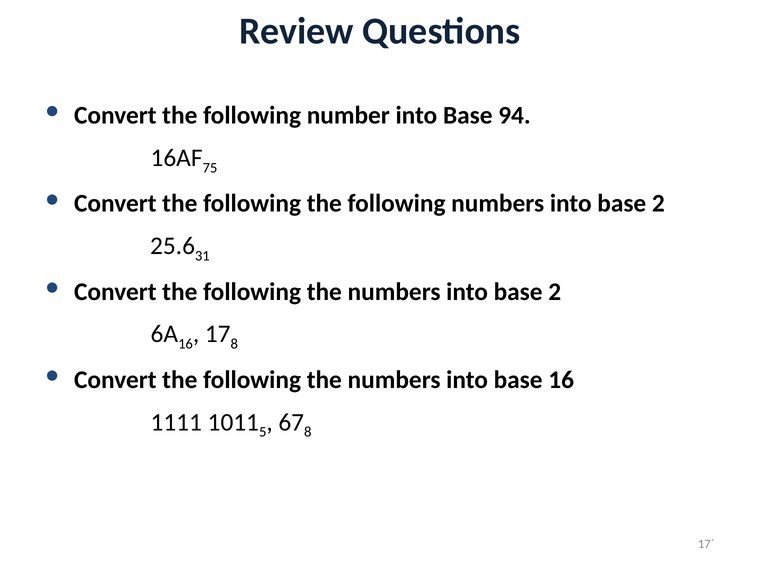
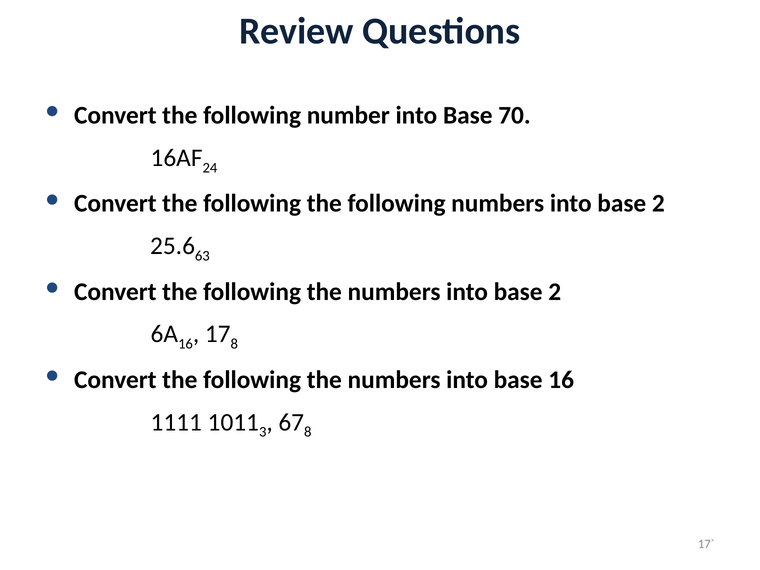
94: 94 -> 70
75: 75 -> 24
31: 31 -> 63
5: 5 -> 3
